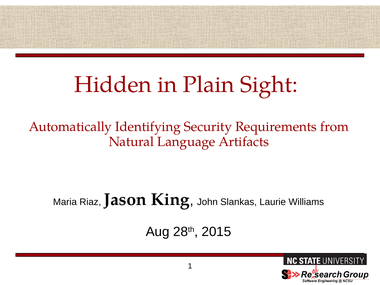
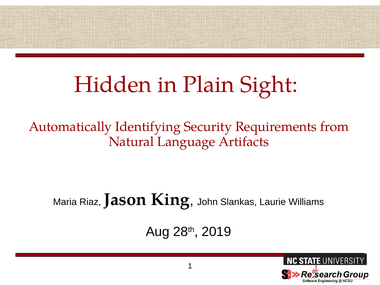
2015: 2015 -> 2019
